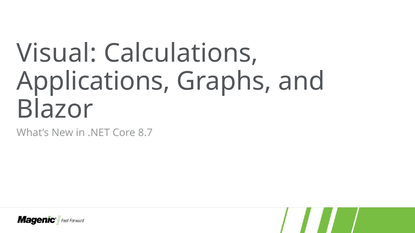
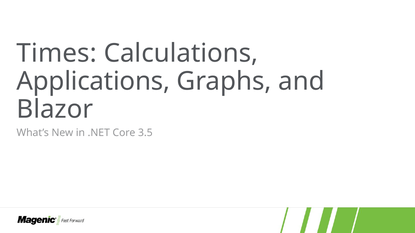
Visual: Visual -> Times
8.7: 8.7 -> 3.5
